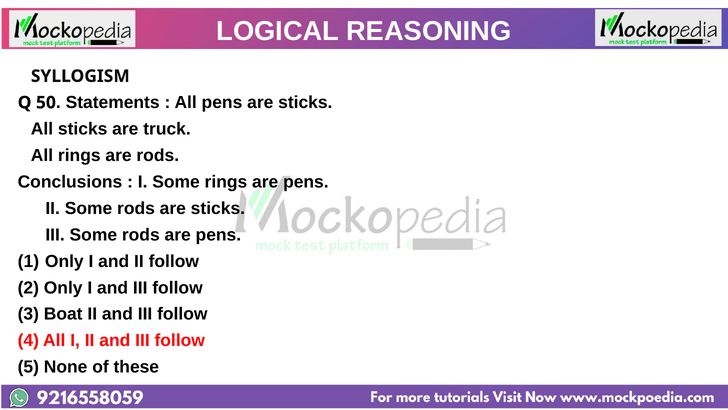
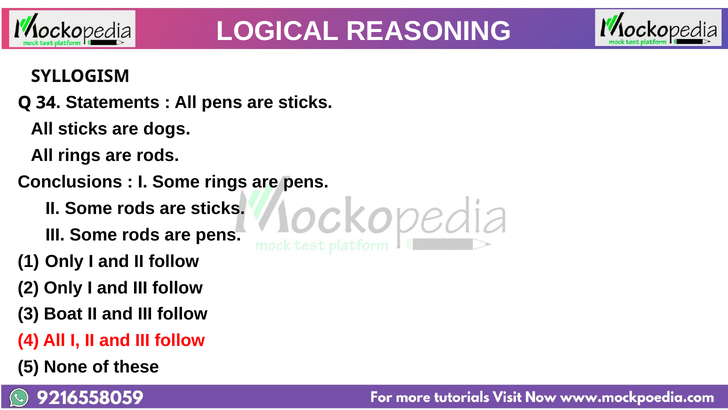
50: 50 -> 34
truck: truck -> dogs
